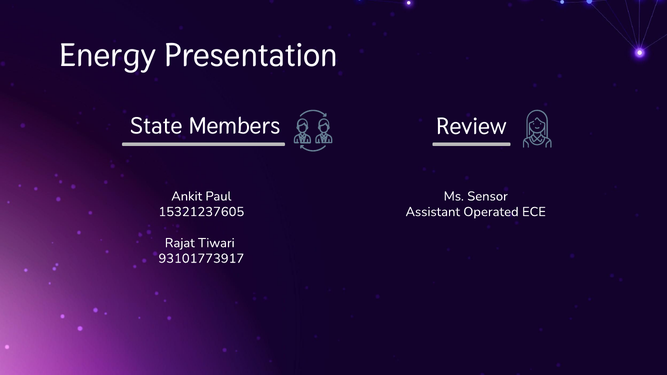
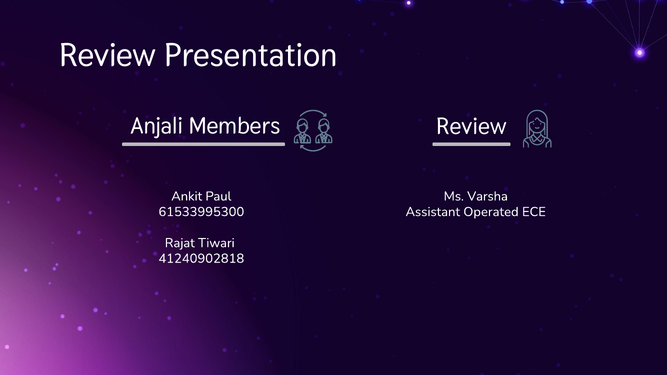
Energy at (108, 56): Energy -> Review
State: State -> Anjali
Sensor: Sensor -> Varsha
15321237605: 15321237605 -> 61533995300
93101773917: 93101773917 -> 41240902818
